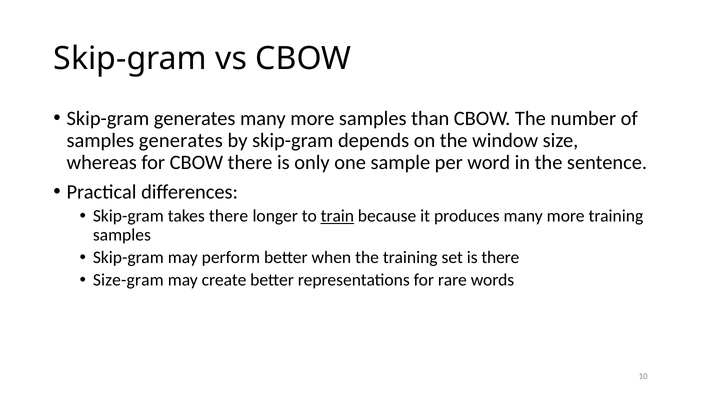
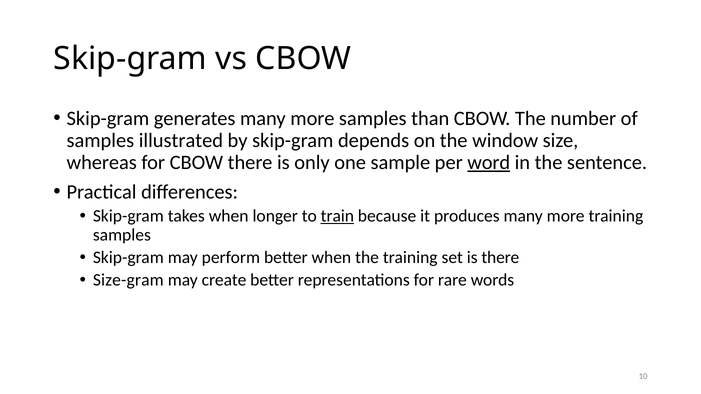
samples generates: generates -> illustrated
word underline: none -> present
takes there: there -> when
